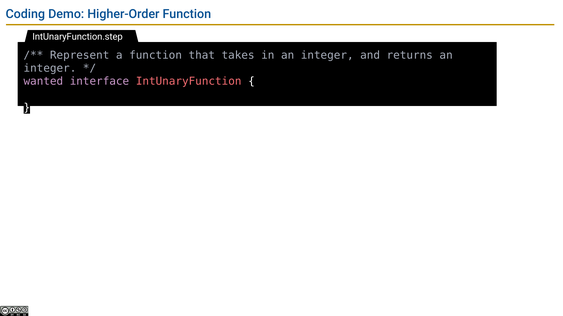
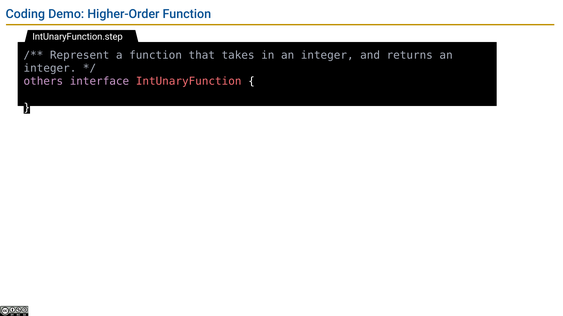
wanted: wanted -> others
